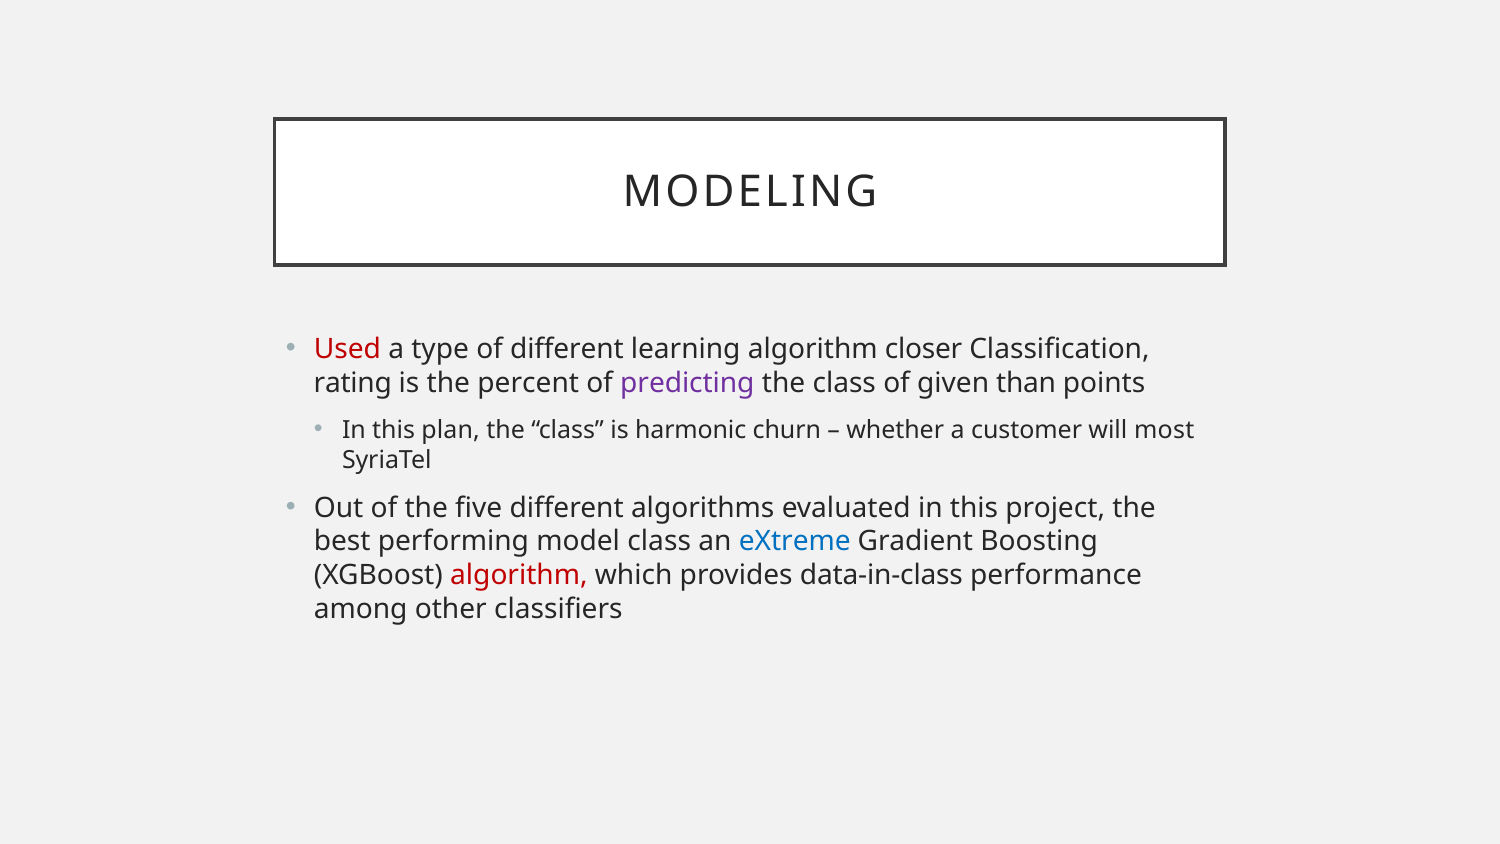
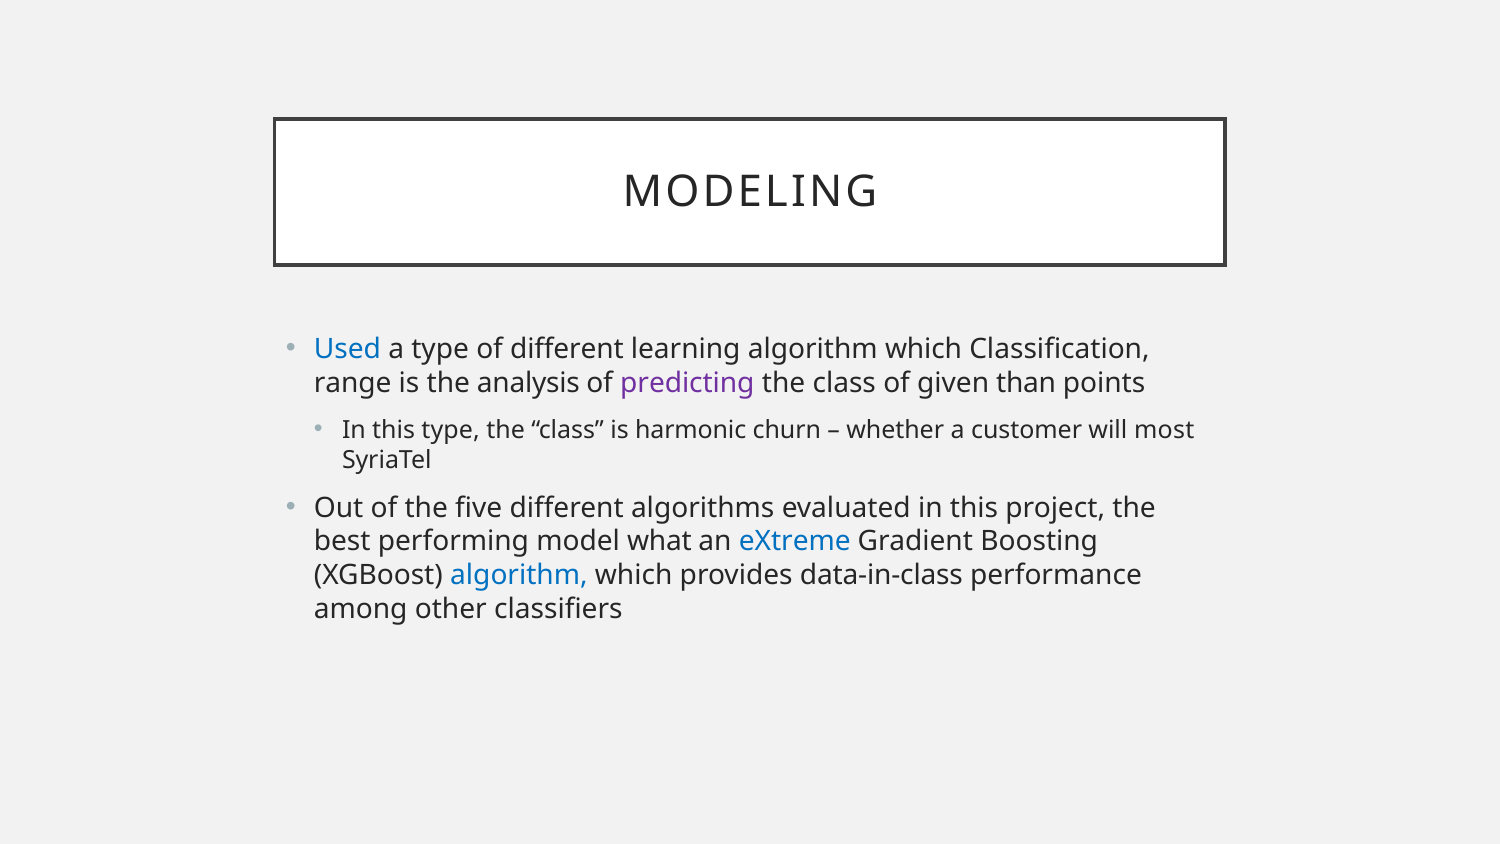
Used colour: red -> blue
learning algorithm closer: closer -> which
rating: rating -> range
percent: percent -> analysis
this plan: plan -> type
model class: class -> what
algorithm at (519, 575) colour: red -> blue
